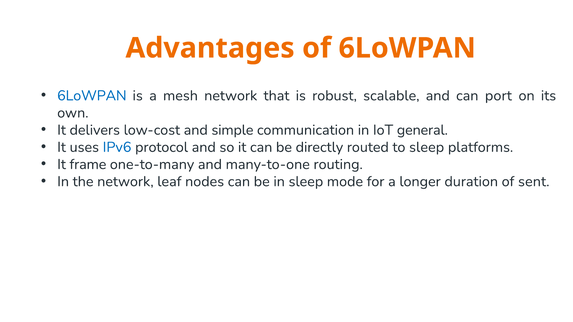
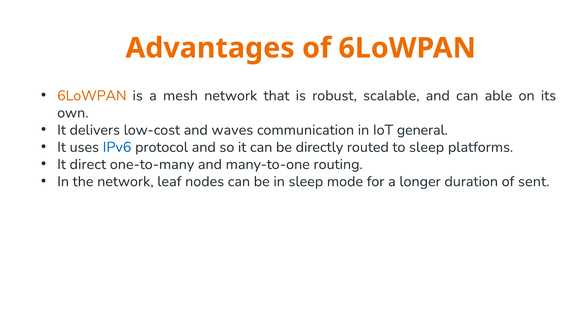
6LoWPAN at (92, 96) colour: blue -> orange
port: port -> able
simple: simple -> waves
frame: frame -> direct
